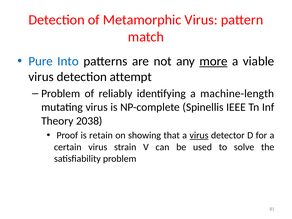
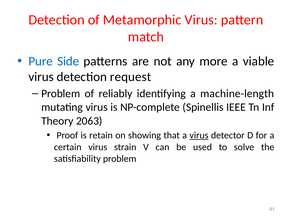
Into: Into -> Side
more underline: present -> none
attempt: attempt -> request
2038: 2038 -> 2063
